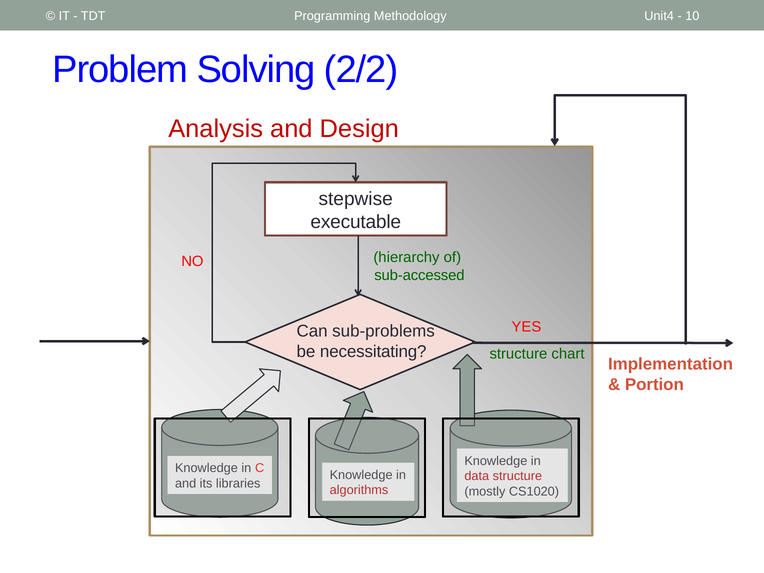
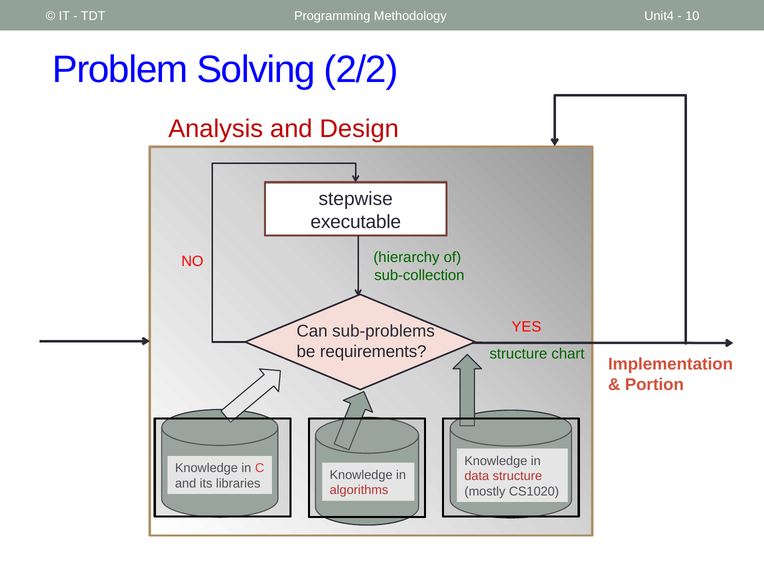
sub-accessed: sub-accessed -> sub-collection
necessitating: necessitating -> requirements
